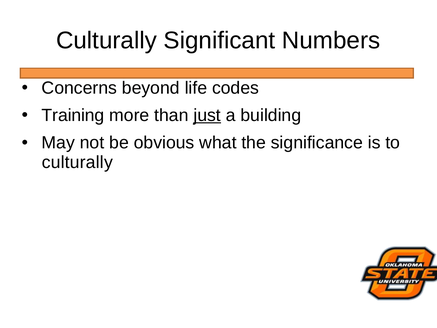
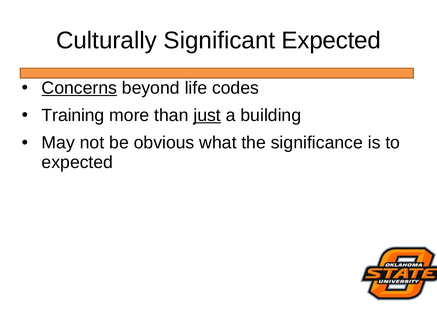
Significant Numbers: Numbers -> Expected
Concerns underline: none -> present
culturally at (77, 162): culturally -> expected
